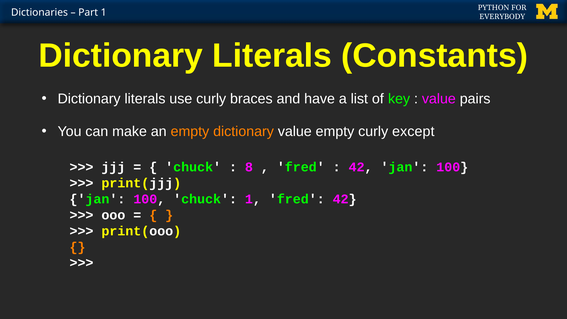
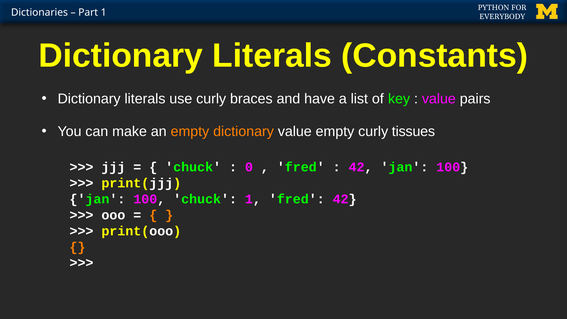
except: except -> tissues
8: 8 -> 0
